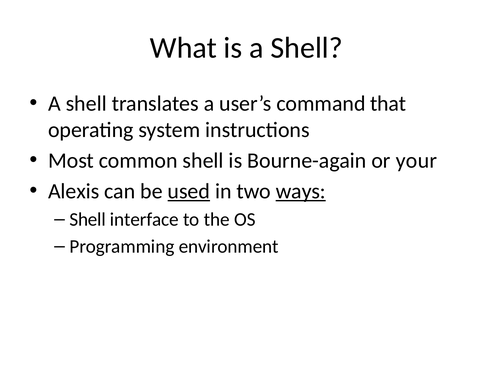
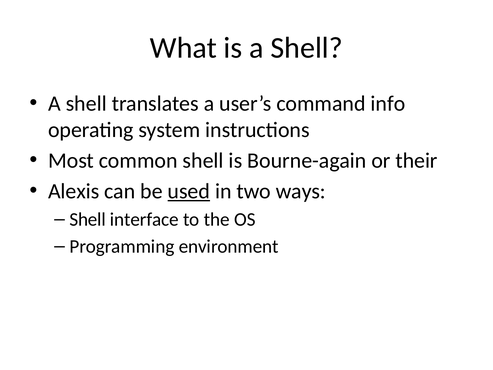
that: that -> info
your: your -> their
ways underline: present -> none
